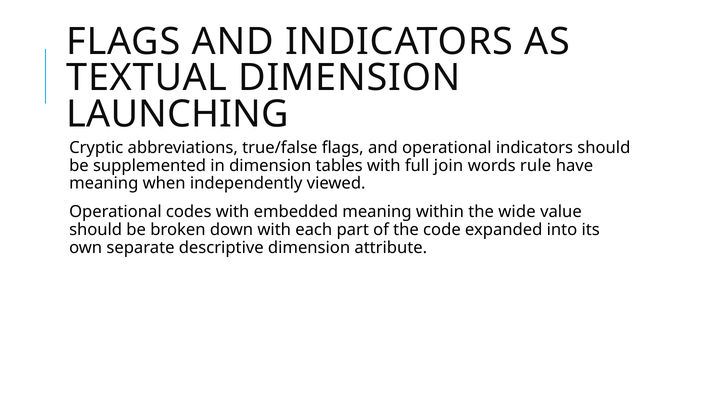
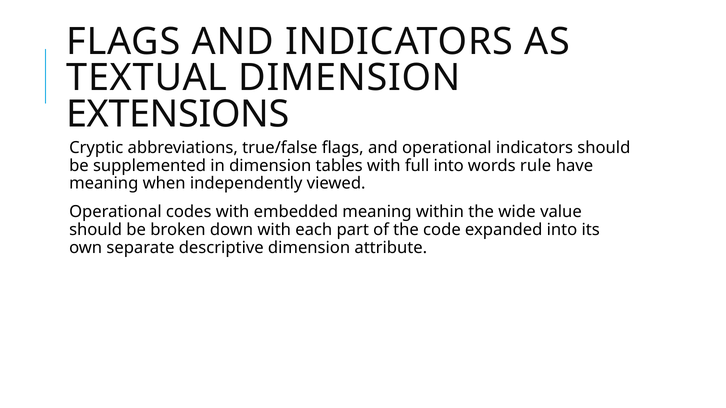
LAUNCHING: LAUNCHING -> EXTENSIONS
full join: join -> into
